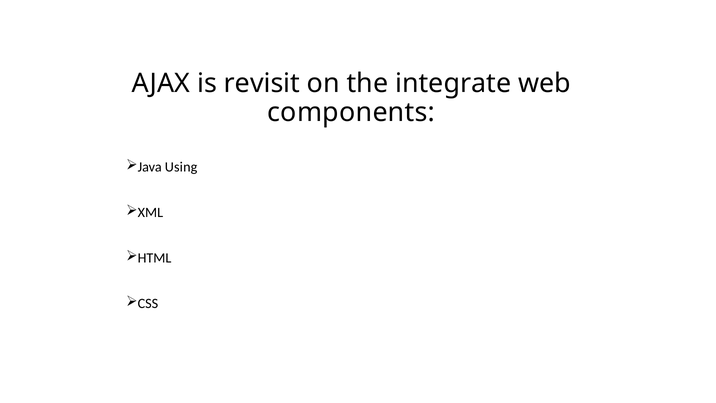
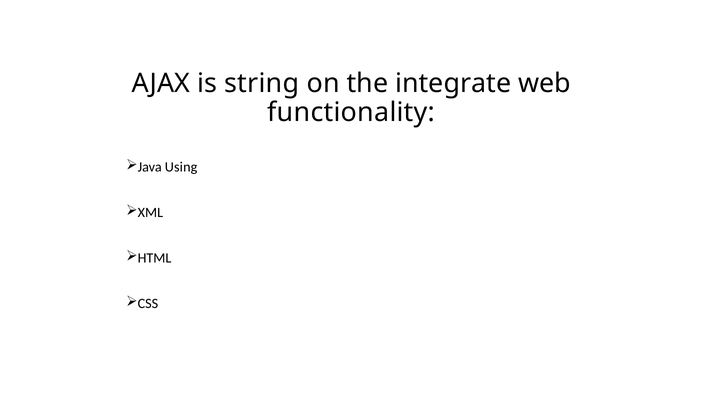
revisit: revisit -> string
components: components -> functionality
